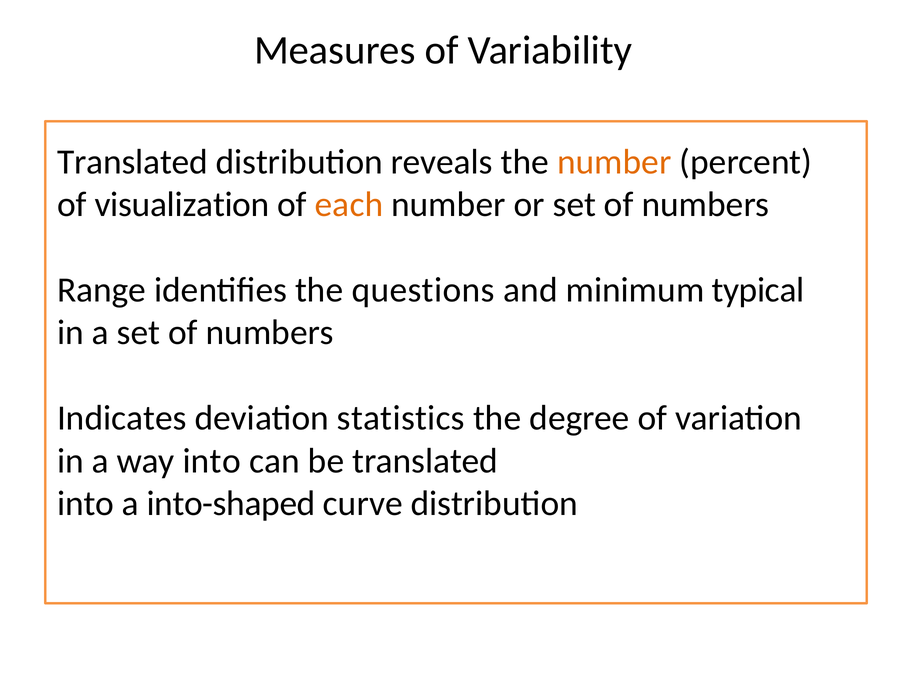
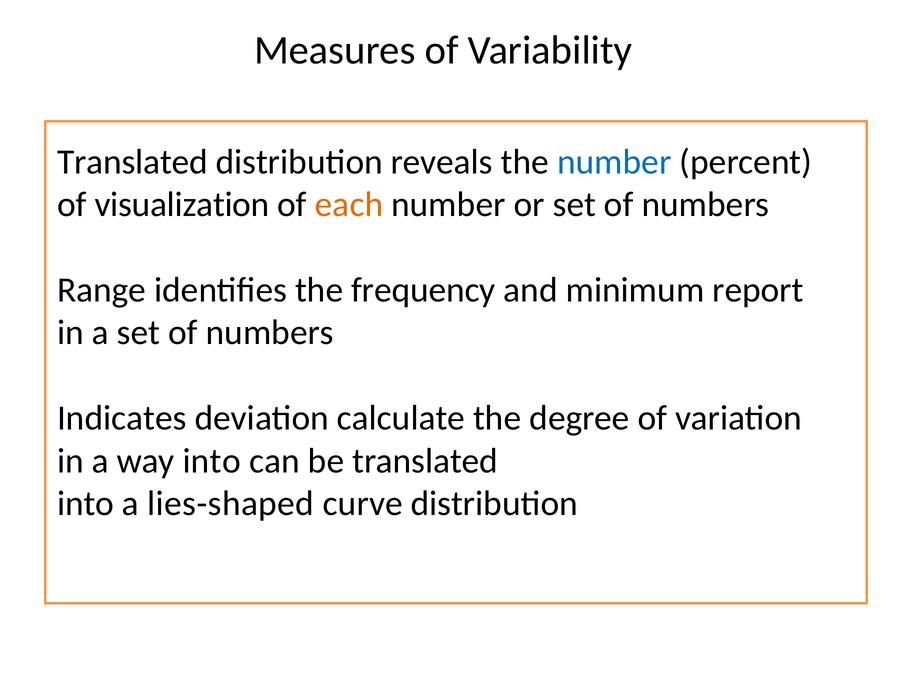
number at (614, 162) colour: orange -> blue
questions: questions -> frequency
typical: typical -> report
statistics: statistics -> calculate
into-shaped: into-shaped -> lies-shaped
